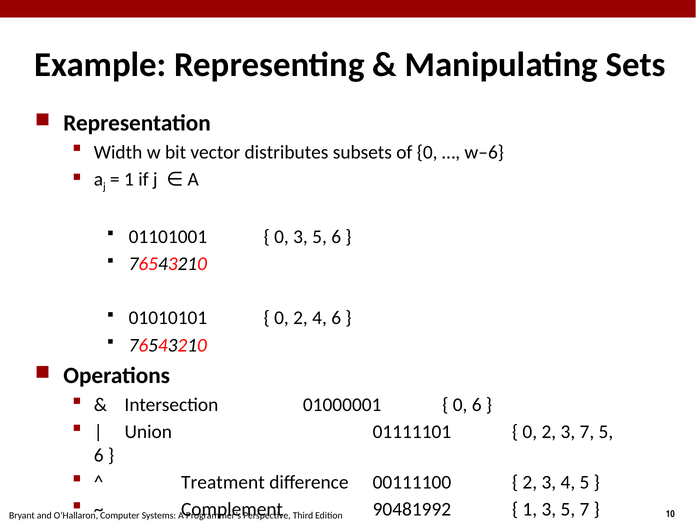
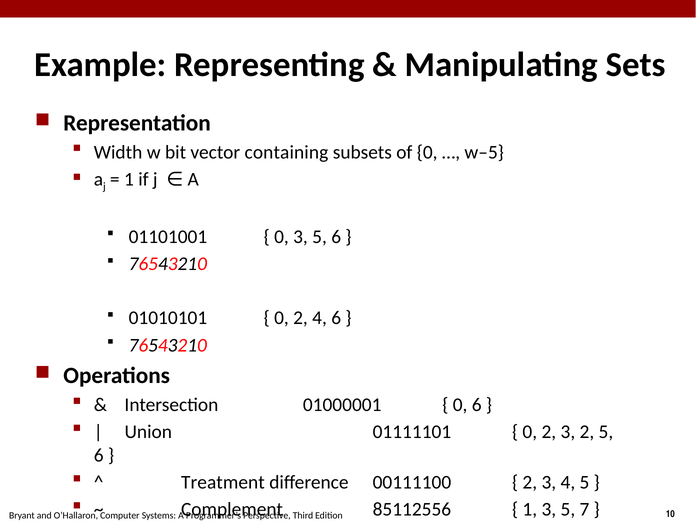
distributes: distributes -> containing
w–6: w–6 -> w–5
3 7: 7 -> 2
90481992: 90481992 -> 85112556
